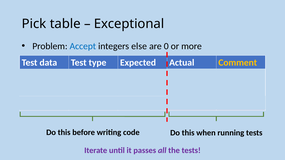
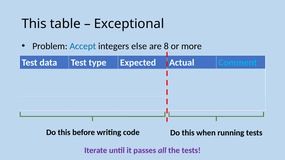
Pick at (34, 24): Pick -> This
are 0: 0 -> 8
Comment colour: yellow -> light blue
